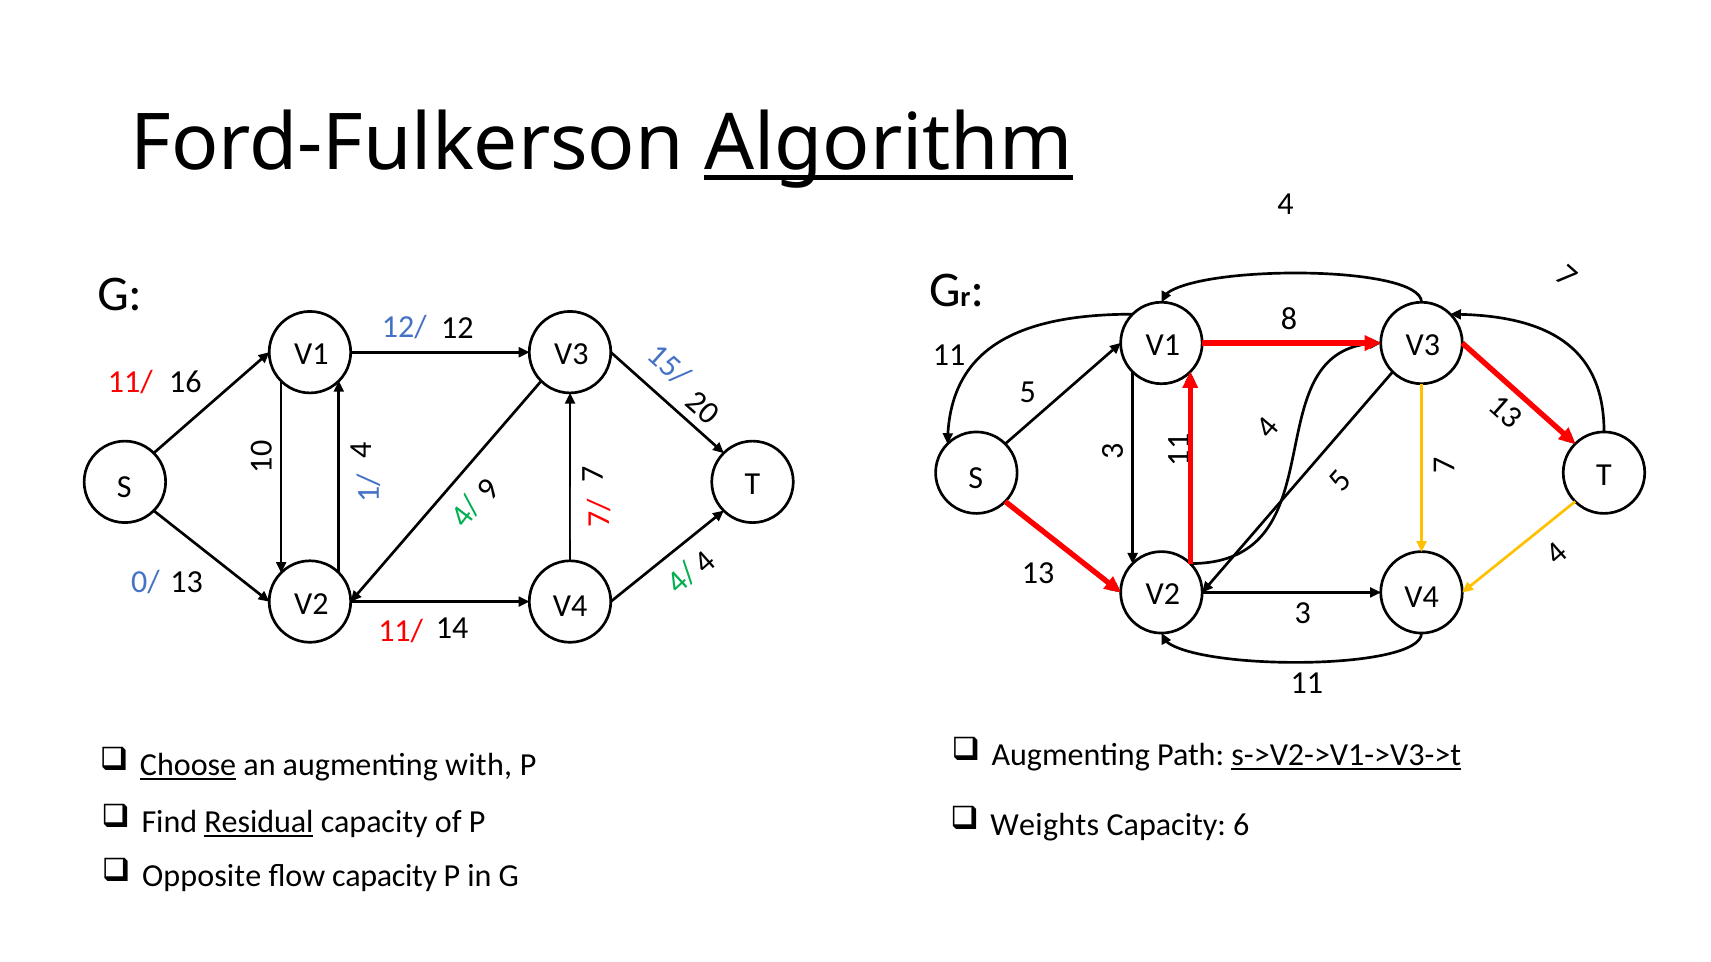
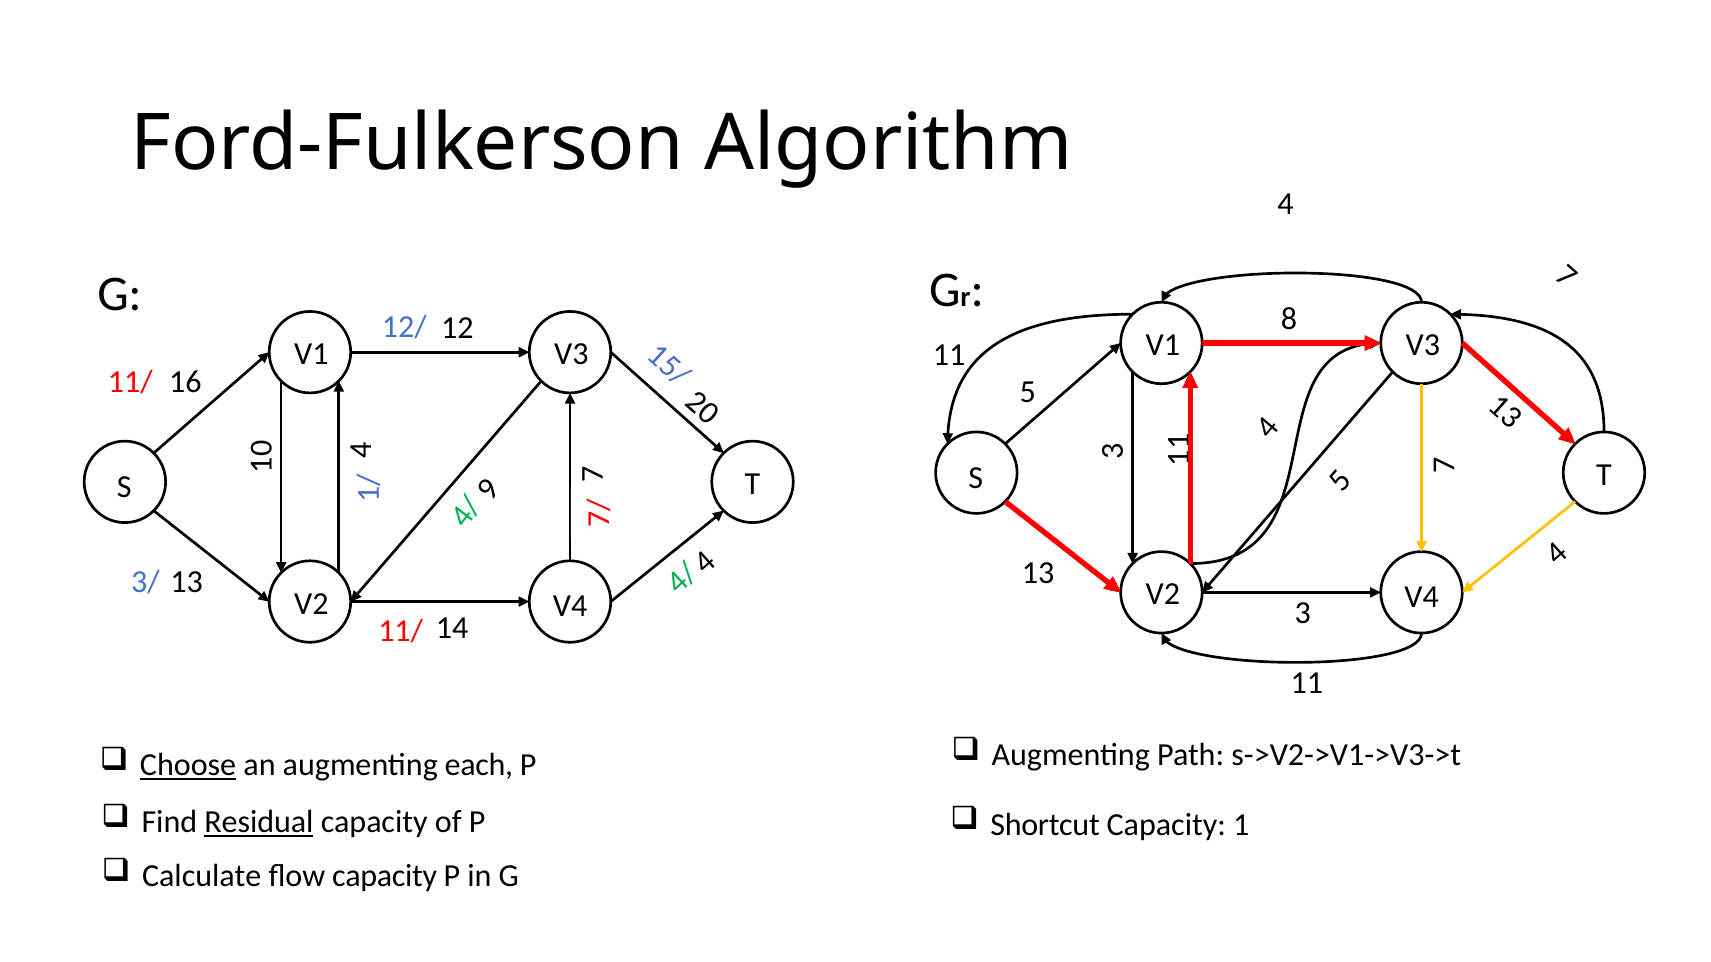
Algorithm underline: present -> none
0/: 0/ -> 3/
s->V2->V1->V3->t underline: present -> none
with: with -> each
Weights: Weights -> Shortcut
Capacity 6: 6 -> 1
Opposite: Opposite -> Calculate
